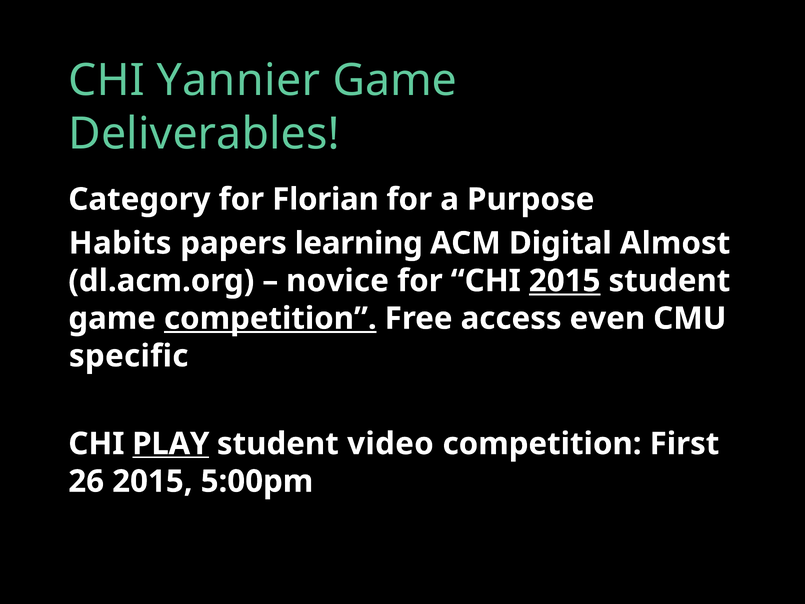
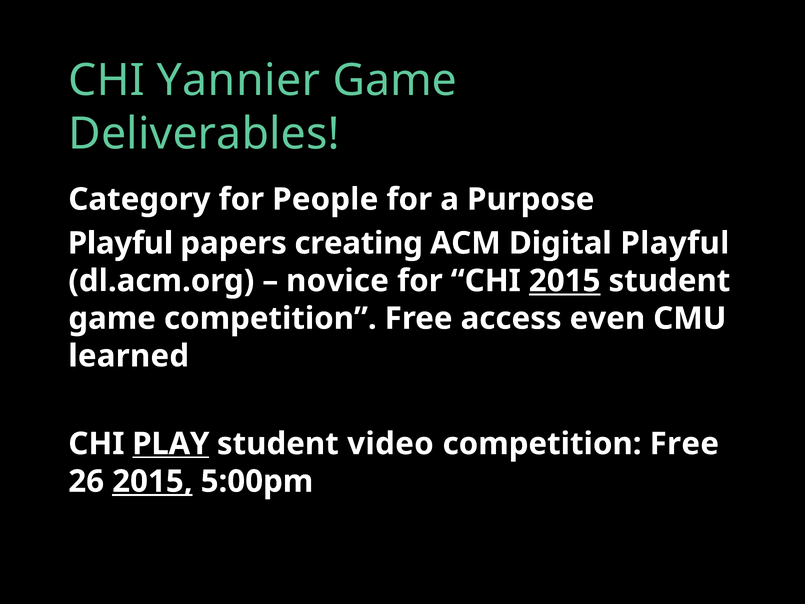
Florian: Florian -> People
Habits at (120, 243): Habits -> Playful
learning: learning -> creating
Digital Almost: Almost -> Playful
competition at (270, 318) underline: present -> none
specific: specific -> learned
First at (684, 444): First -> Free
2015 at (152, 481) underline: none -> present
